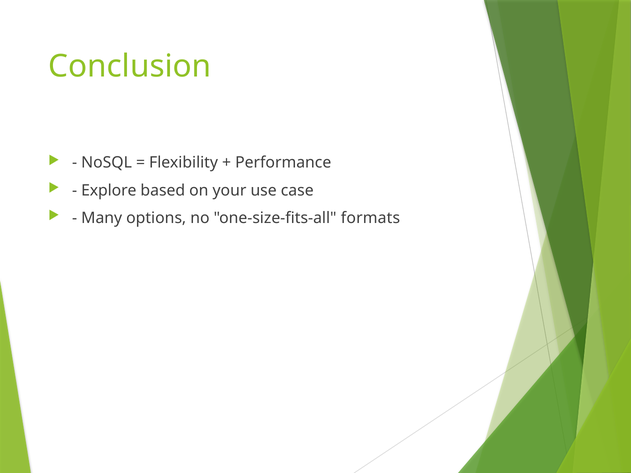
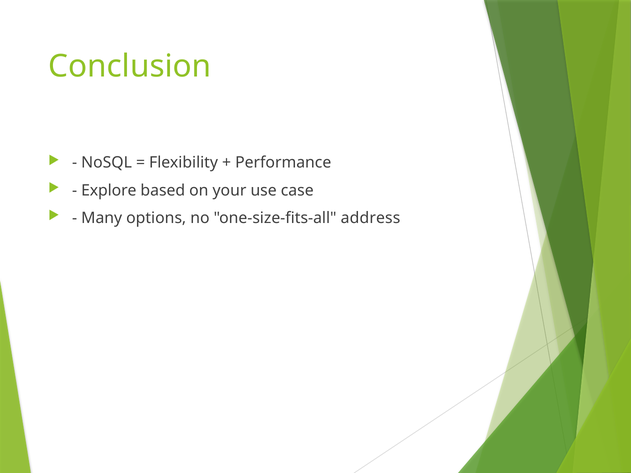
formats: formats -> address
